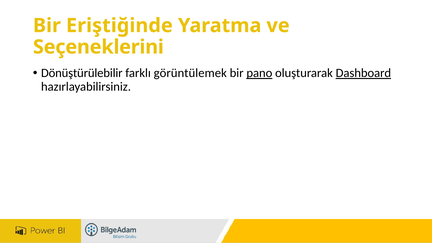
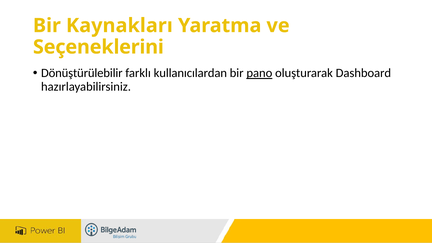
Eriştiğinde: Eriştiğinde -> Kaynakları
görüntülemek: görüntülemek -> kullanıcılardan
Dashboard underline: present -> none
